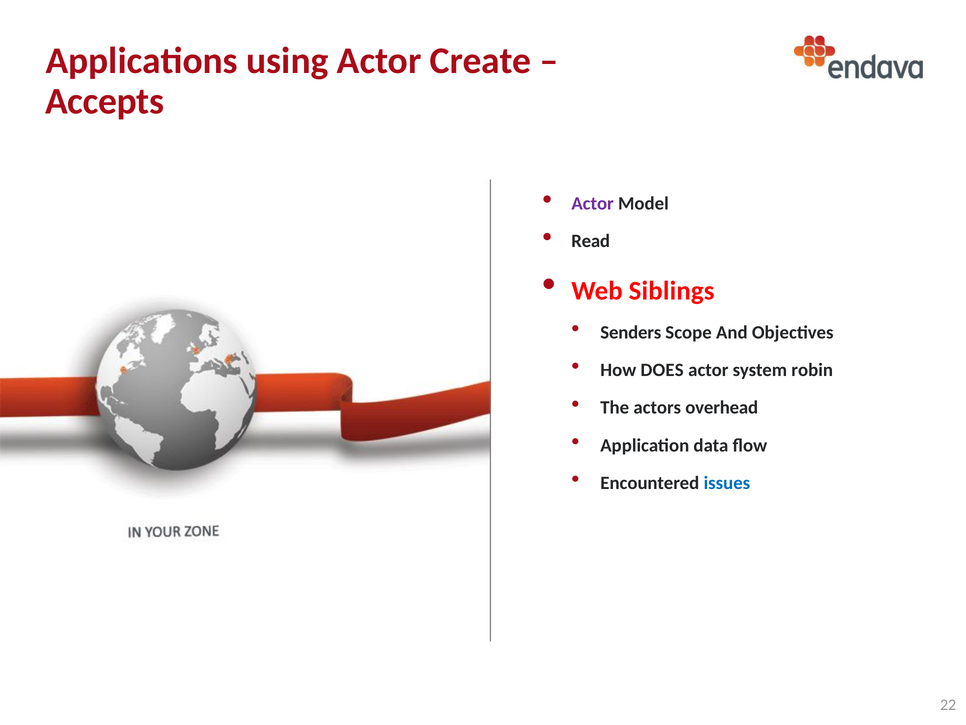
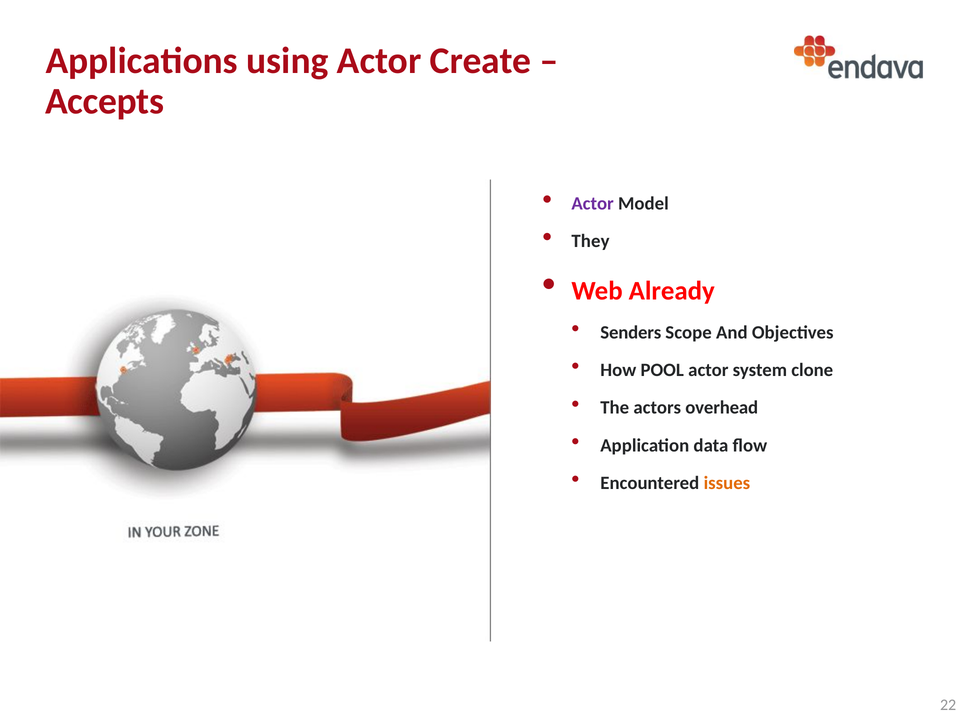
Read: Read -> They
Siblings: Siblings -> Already
DOES: DOES -> POOL
robin: robin -> clone
issues colour: blue -> orange
